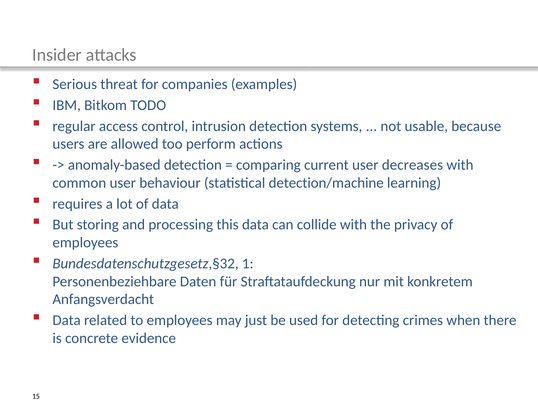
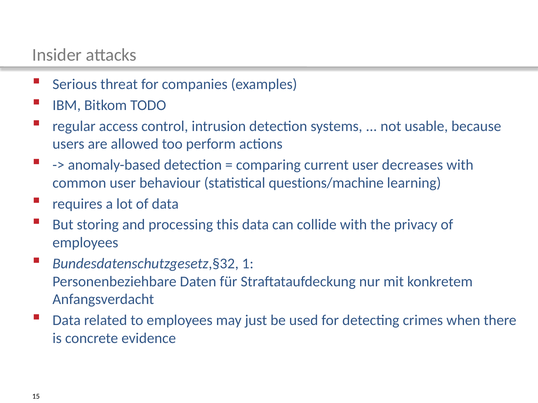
detection/machine: detection/machine -> questions/machine
